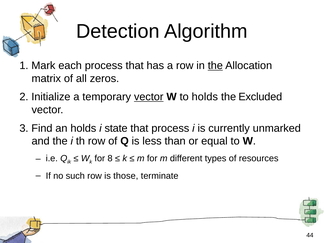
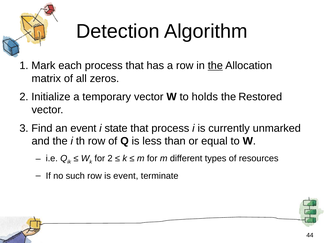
vector at (149, 97) underline: present -> none
Excluded: Excluded -> Restored
an holds: holds -> event
for 8: 8 -> 2
is those: those -> event
